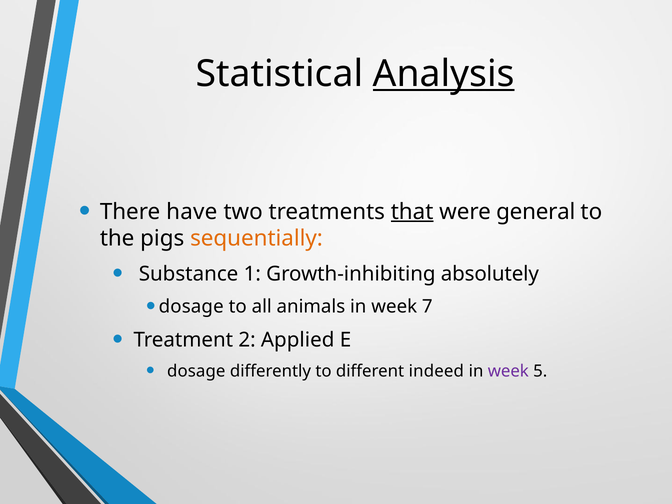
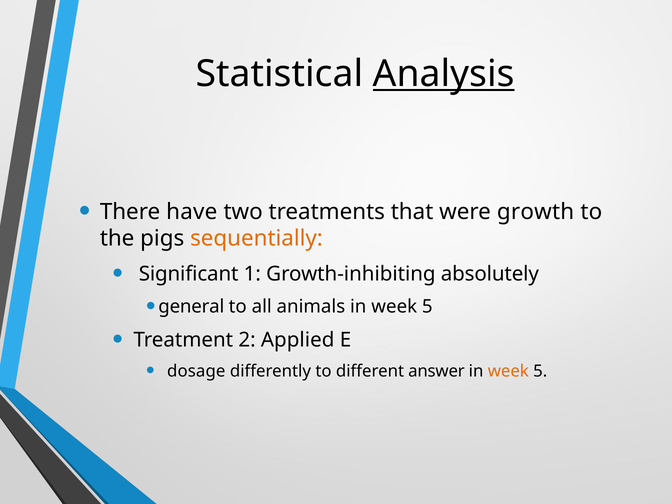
that underline: present -> none
general: general -> growth
Substance: Substance -> Significant
dosage at (191, 307): dosage -> general
animals in week 7: 7 -> 5
indeed: indeed -> answer
week at (508, 371) colour: purple -> orange
